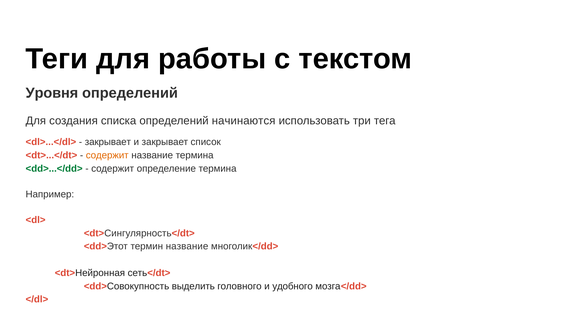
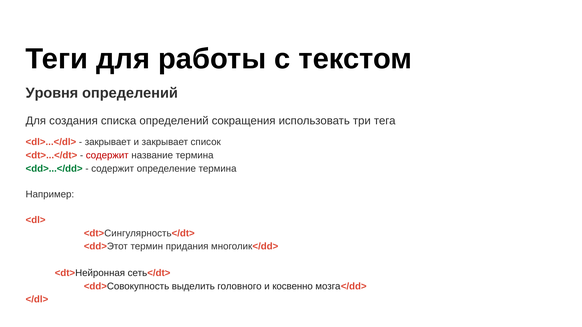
начинаются: начинаются -> сокращения
содержит at (107, 156) colour: orange -> red
термин название: название -> придания
удобного: удобного -> косвенно
